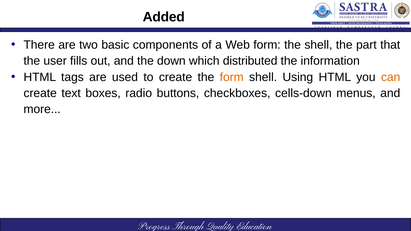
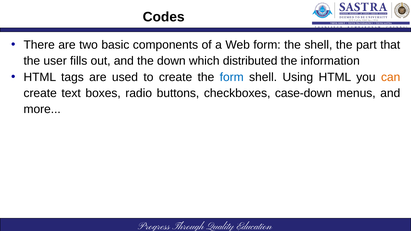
Added: Added -> Codes
form at (232, 77) colour: orange -> blue
cells-down: cells-down -> case-down
